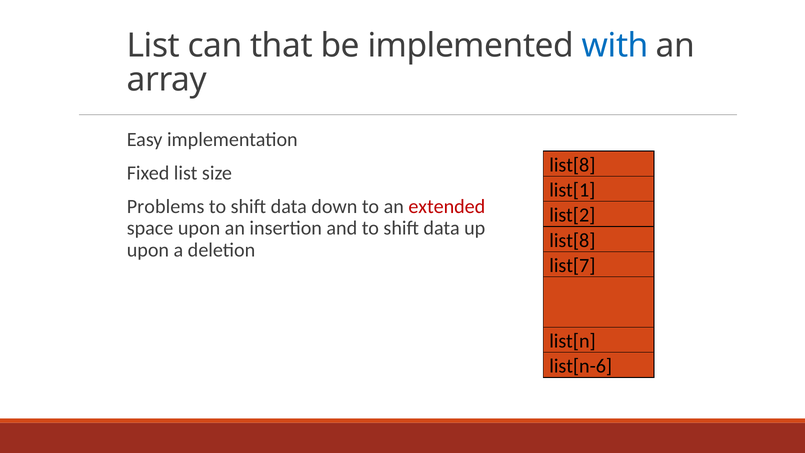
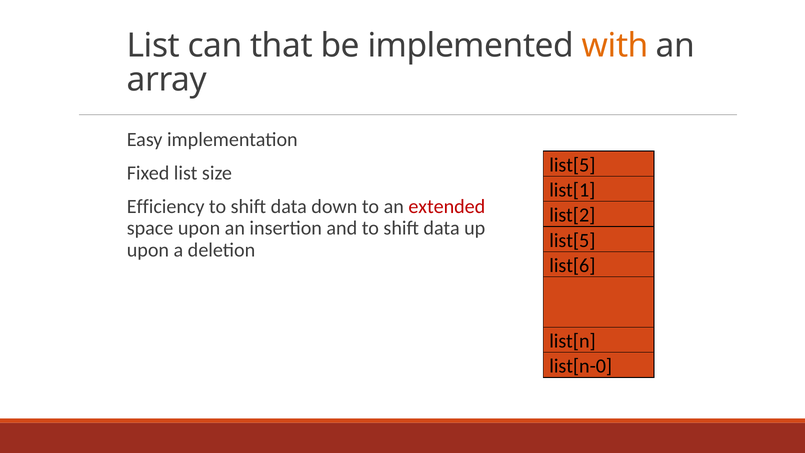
with colour: blue -> orange
list[8 at (572, 165): list[8 -> list[5
Problems: Problems -> Efficiency
list[8 at (572, 240): list[8 -> list[5
list[7: list[7 -> list[6
list[n-6: list[n-6 -> list[n-0
